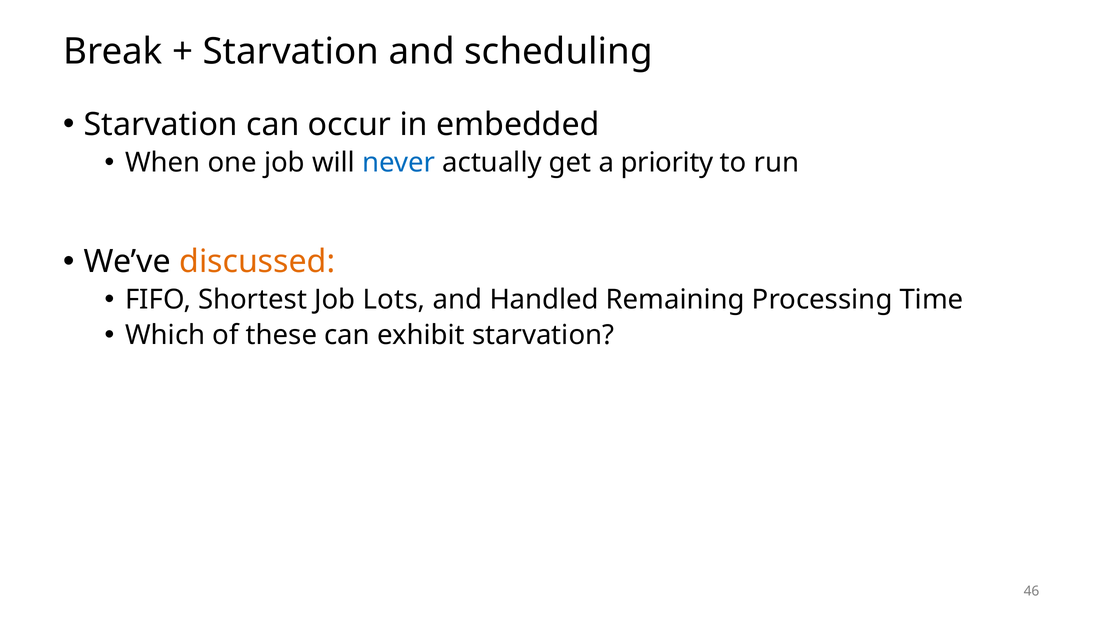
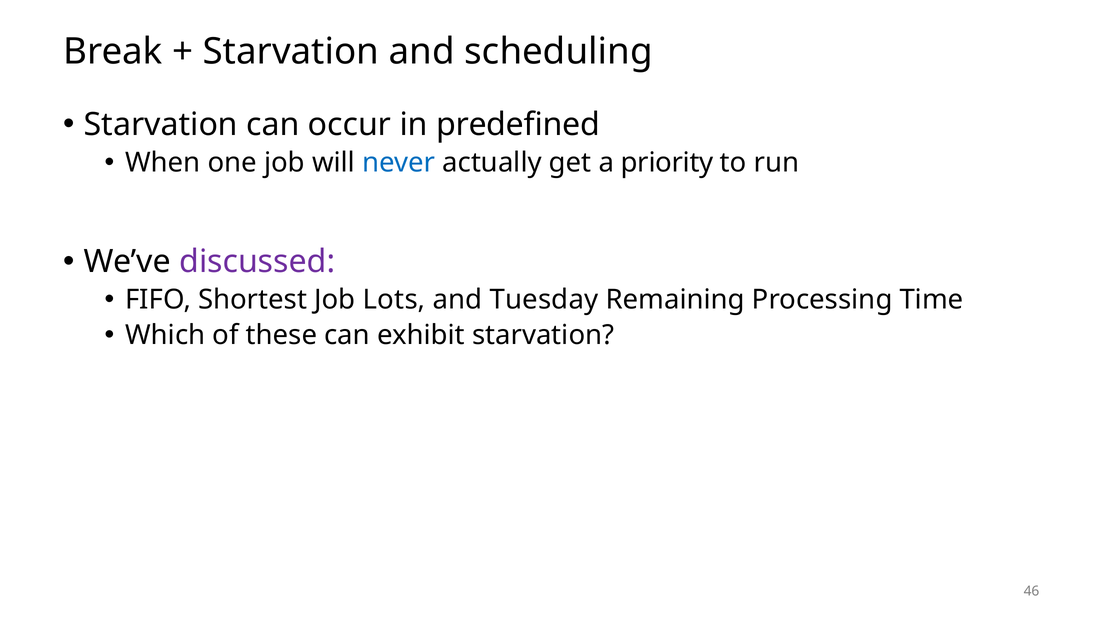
embedded: embedded -> predefined
discussed colour: orange -> purple
Handled: Handled -> Tuesday
